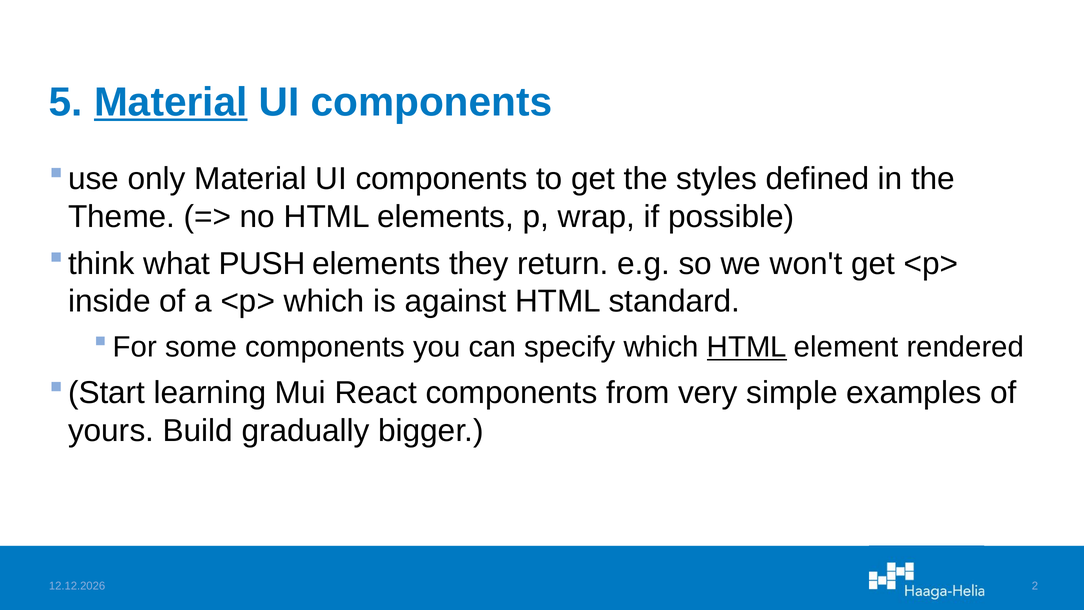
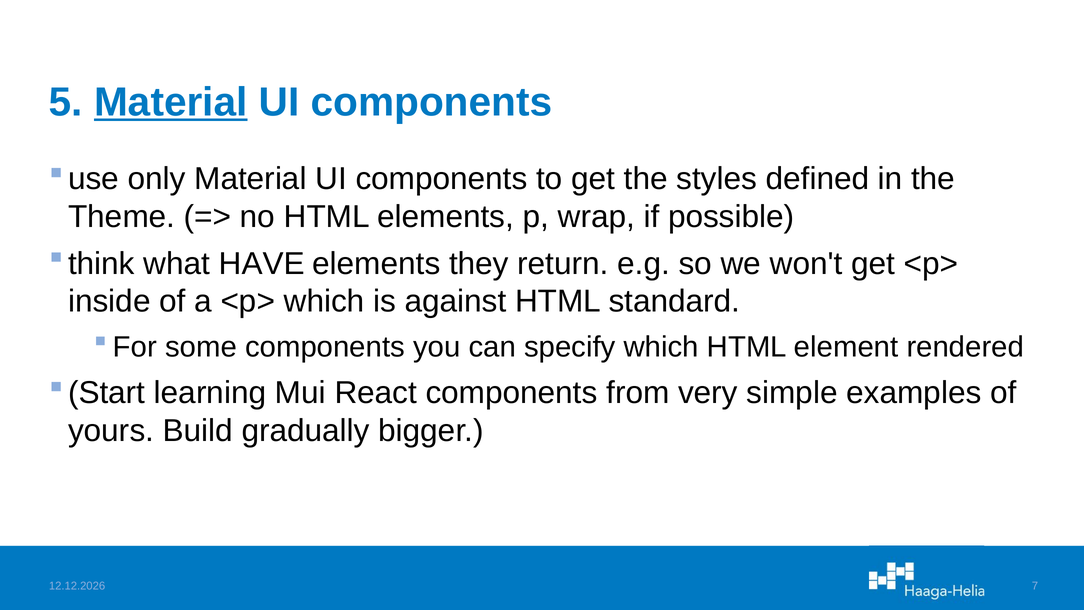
PUSH: PUSH -> HAVE
HTML at (747, 347) underline: present -> none
2: 2 -> 7
